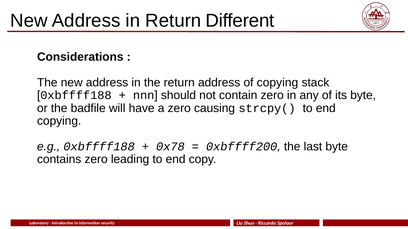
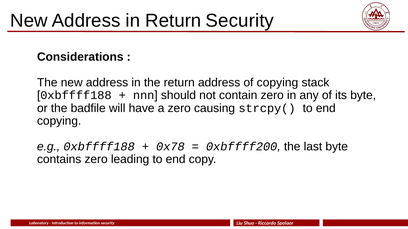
Return Different: Different -> Security
